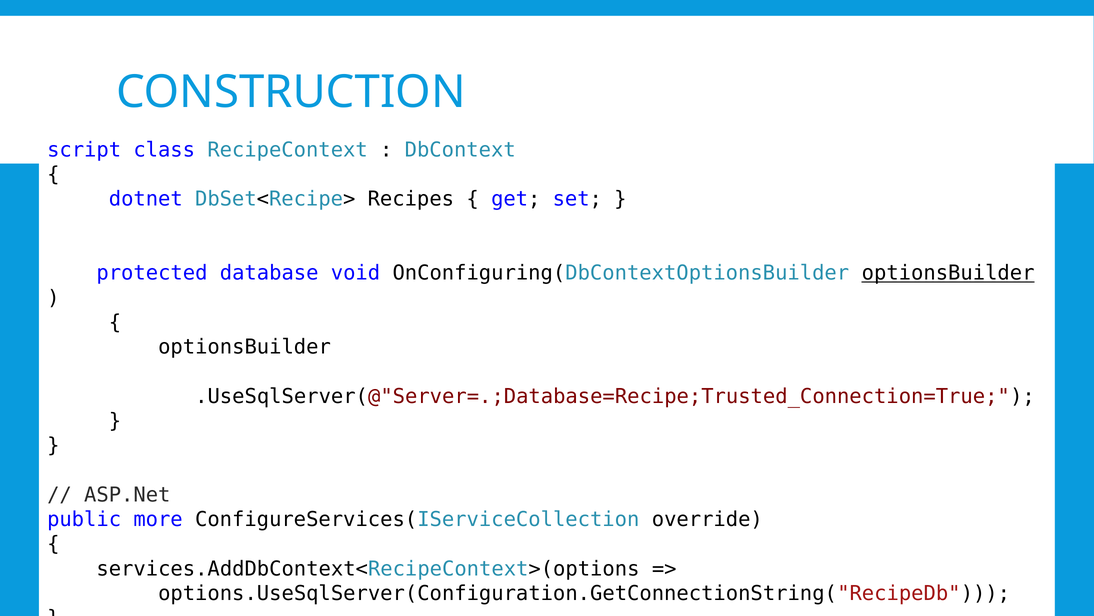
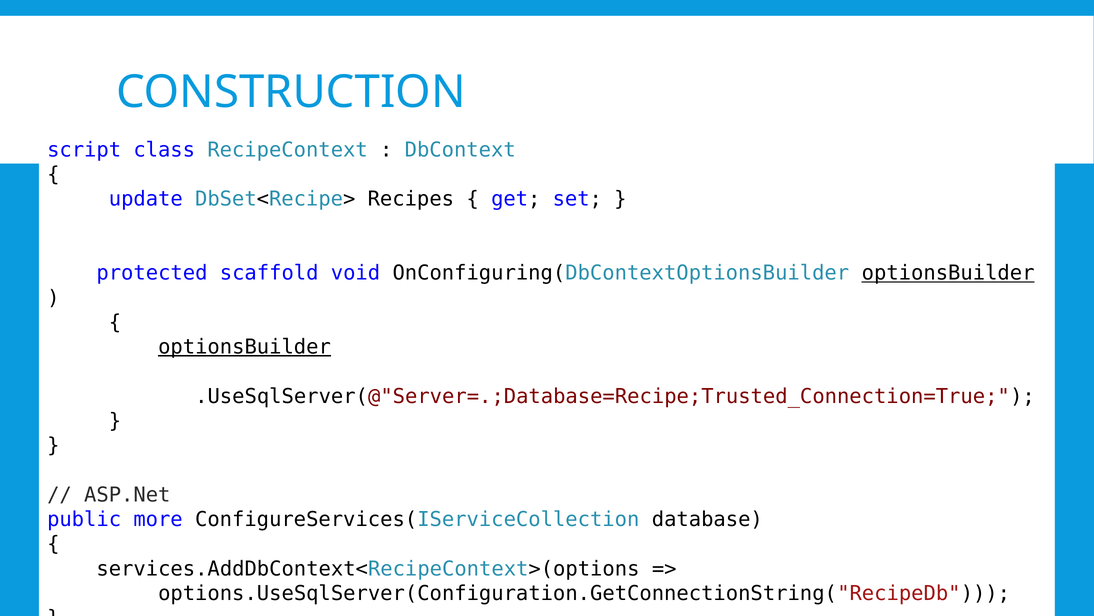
dotnet: dotnet -> update
database: database -> scaffold
optionsBuilder at (245, 347) underline: none -> present
override: override -> database
